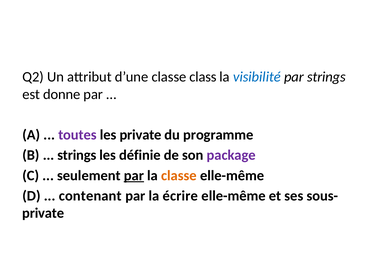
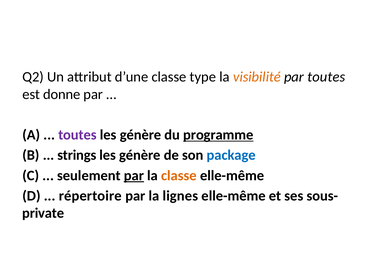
class: class -> type
visibilité colour: blue -> orange
par strings: strings -> toutes
private at (141, 135): private -> génère
programme underline: none -> present
définie at (140, 155): définie -> génère
package colour: purple -> blue
contenant: contenant -> répertoire
écrire: écrire -> lignes
